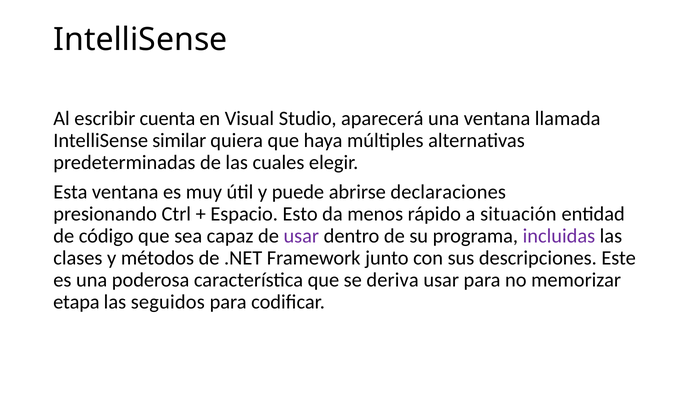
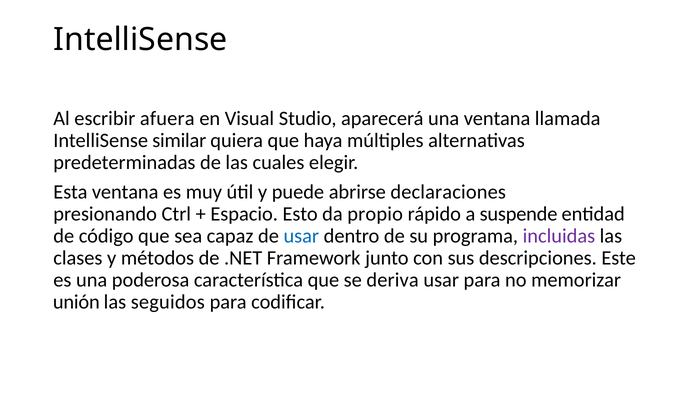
cuenta: cuenta -> afuera
menos: menos -> propio
situación: situación -> suspende
usar at (301, 236) colour: purple -> blue
etapa: etapa -> unión
